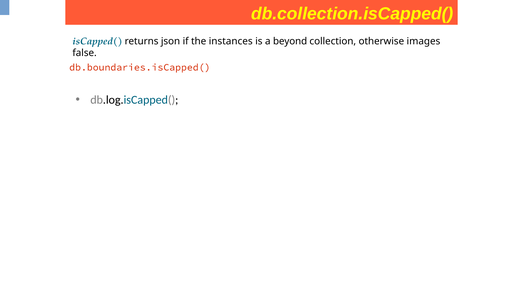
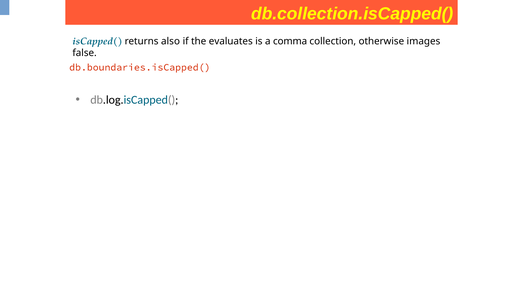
json: json -> also
instances: instances -> evaluates
beyond: beyond -> comma
